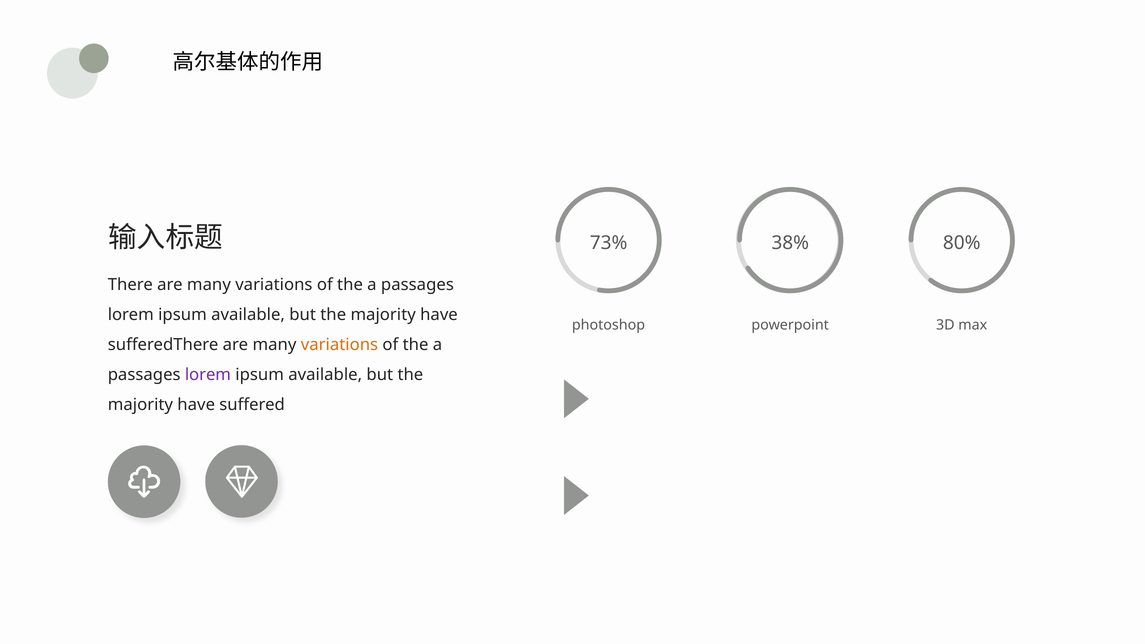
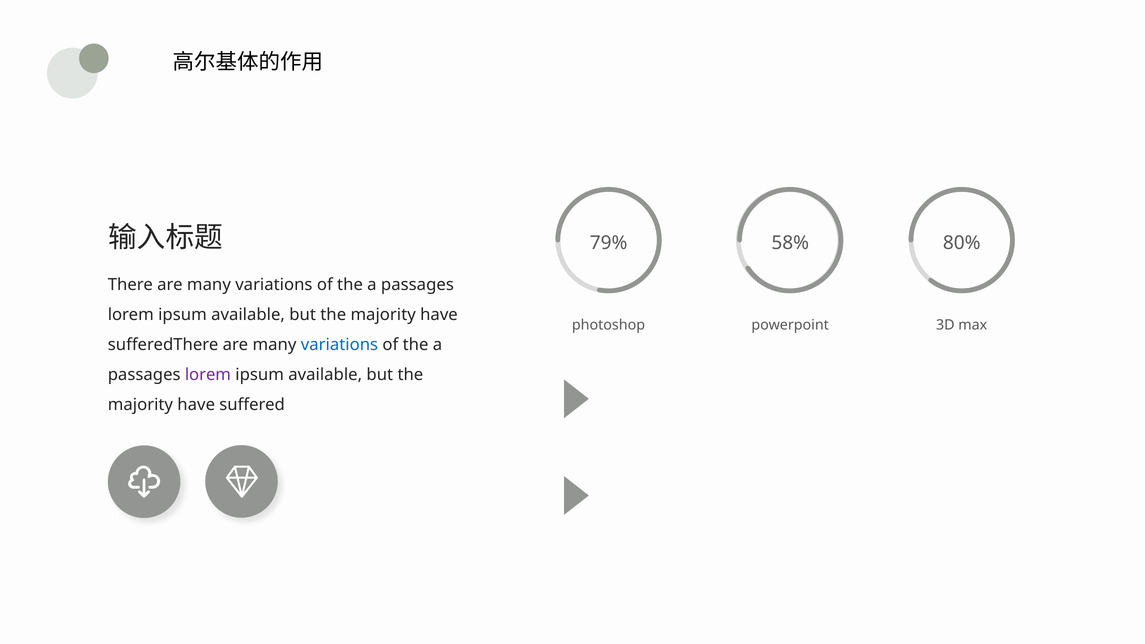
73%: 73% -> 79%
38%: 38% -> 58%
variations at (339, 345) colour: orange -> blue
